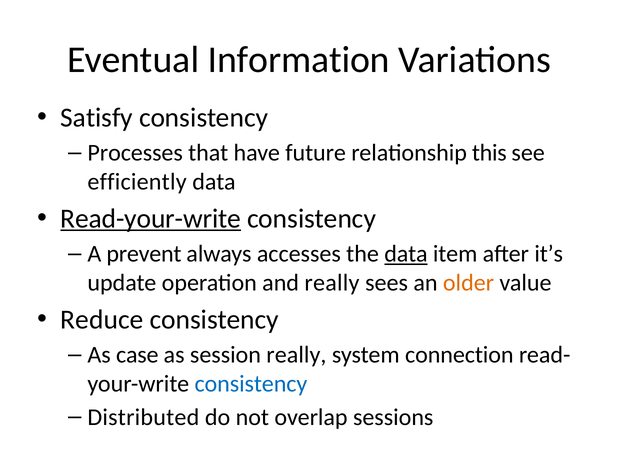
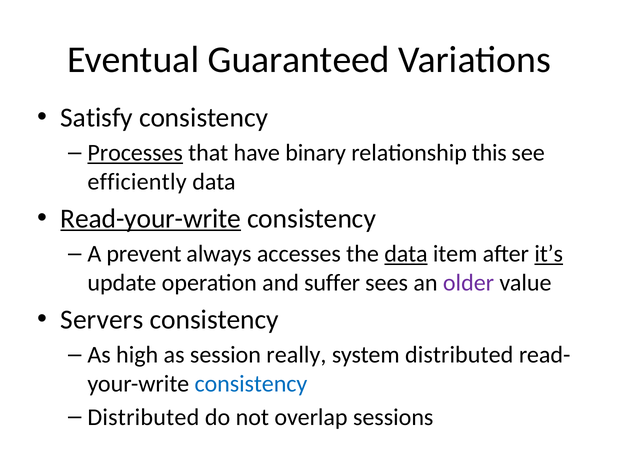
Information: Information -> Guaranteed
Processes underline: none -> present
future: future -> binary
it’s underline: none -> present
and really: really -> suffer
older colour: orange -> purple
Reduce: Reduce -> Servers
case: case -> high
system connection: connection -> distributed
